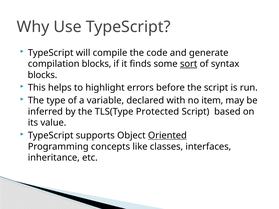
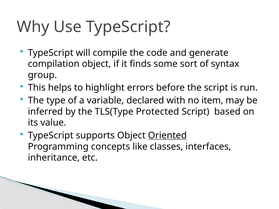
compilation blocks: blocks -> object
sort underline: present -> none
blocks at (42, 75): blocks -> group
